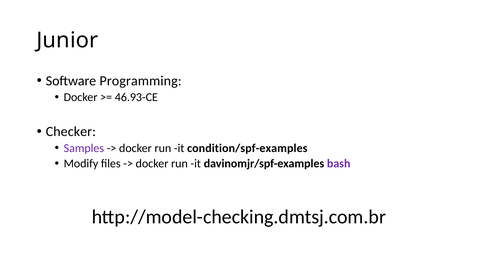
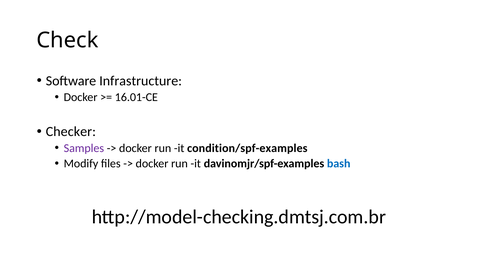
Junior: Junior -> Check
Programming: Programming -> Infrastructure
46.93-CE: 46.93-CE -> 16.01-CE
bash colour: purple -> blue
